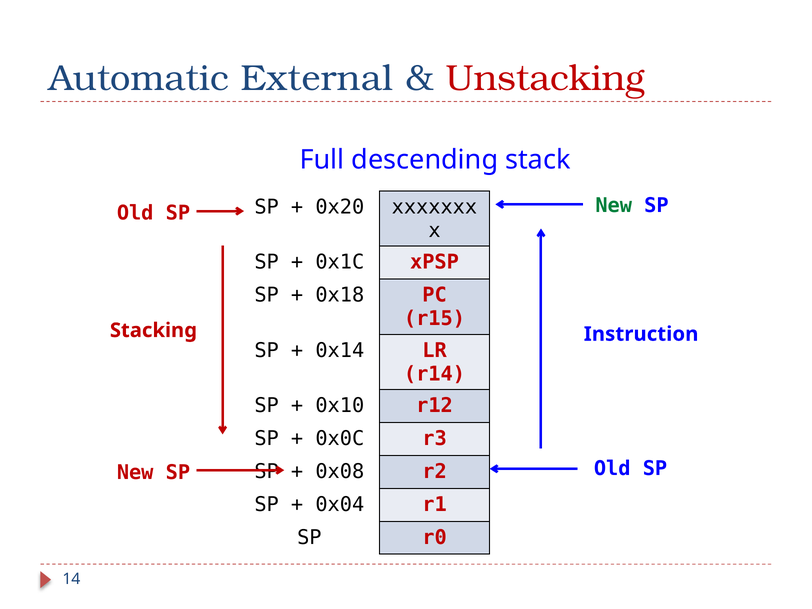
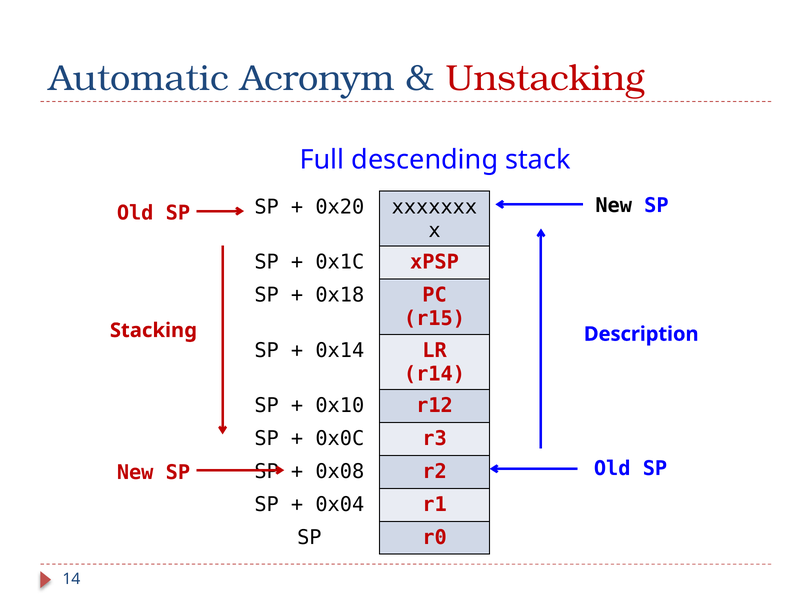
External: External -> Acronym
New at (614, 206) colour: green -> black
Instruction: Instruction -> Description
